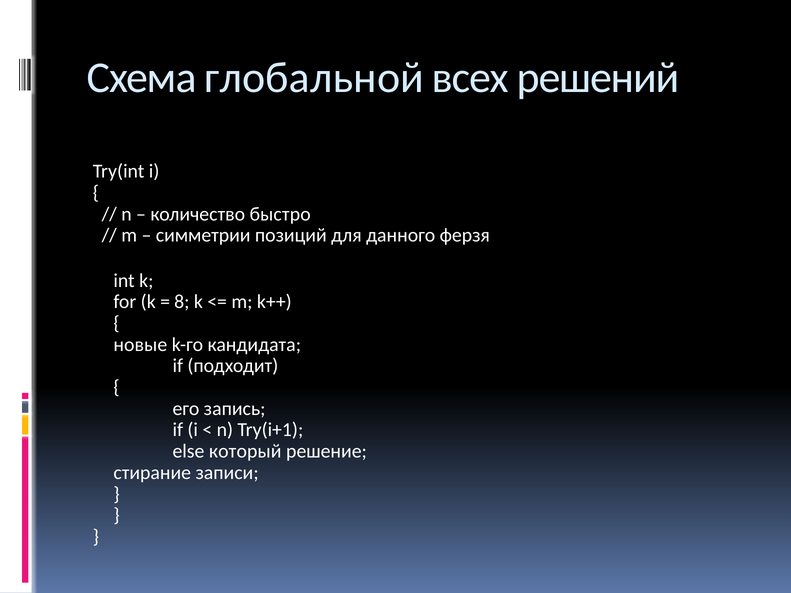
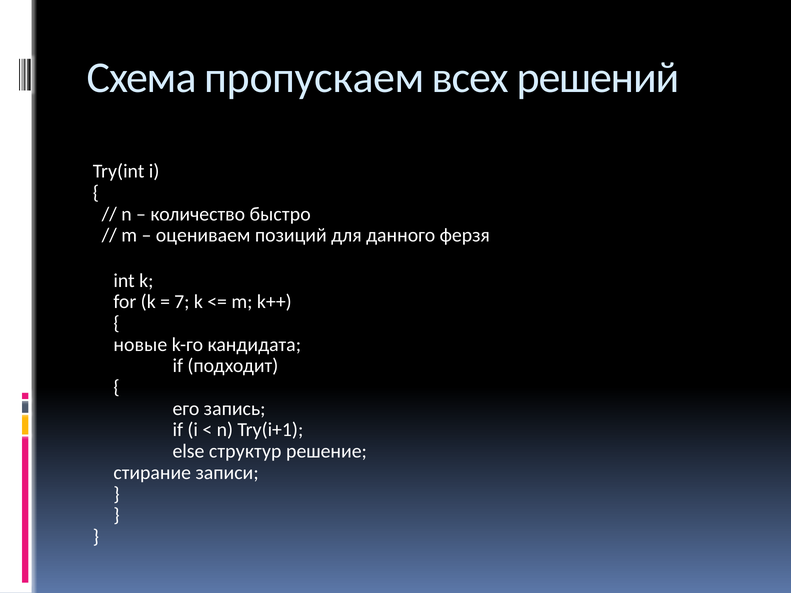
глобальной: глобальной -> пропускаем
симметрии: симметрии -> оцениваем
8: 8 -> 7
который: который -> структур
